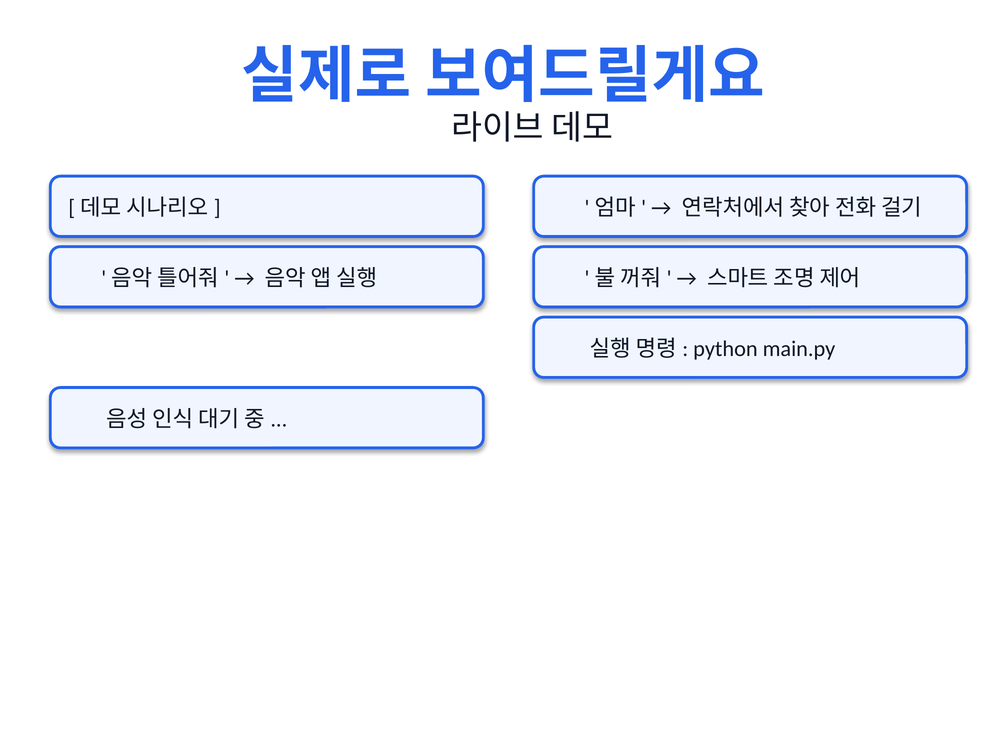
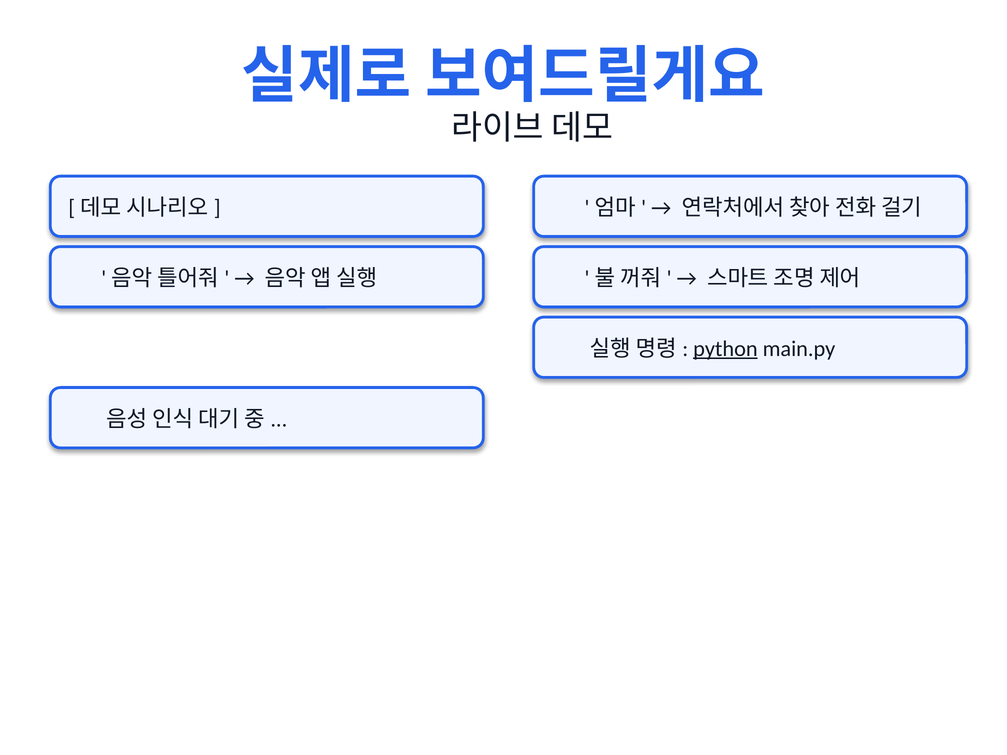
python underline: none -> present
